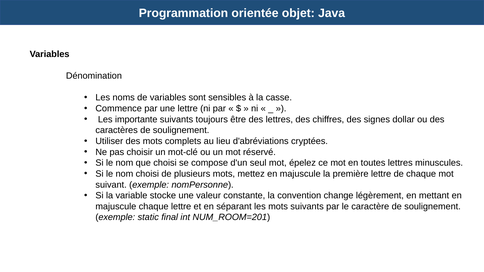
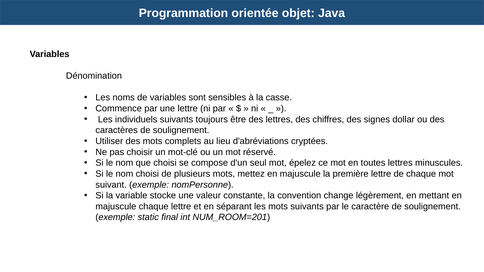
importante: importante -> individuels
